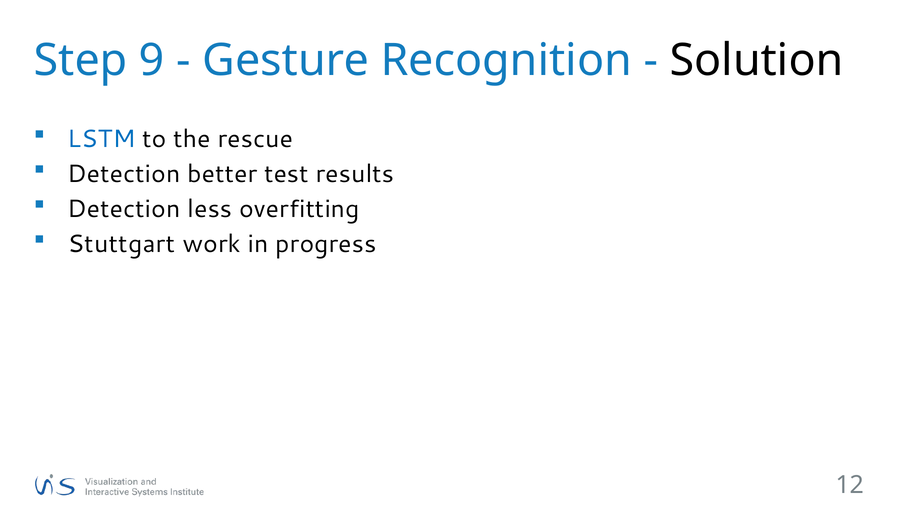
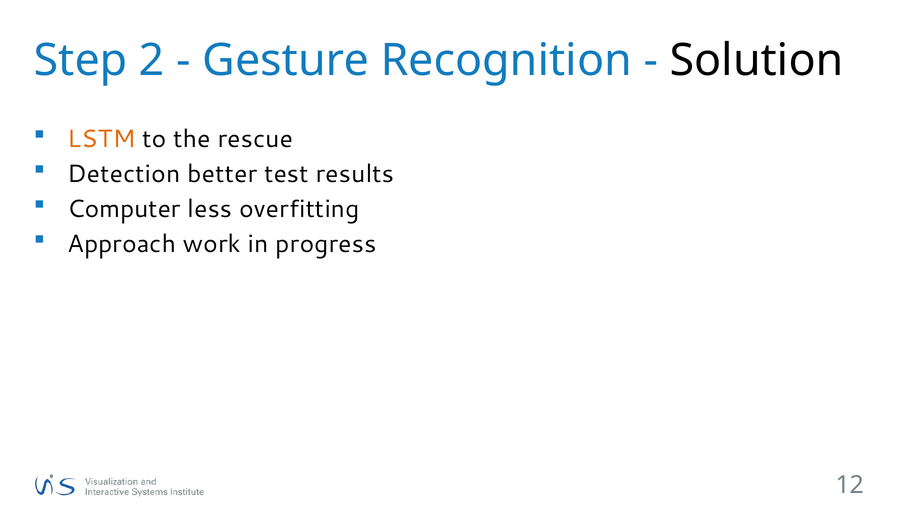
9: 9 -> 2
LSTM colour: blue -> orange
Detection at (124, 209): Detection -> Computer
Stuttgart: Stuttgart -> Approach
